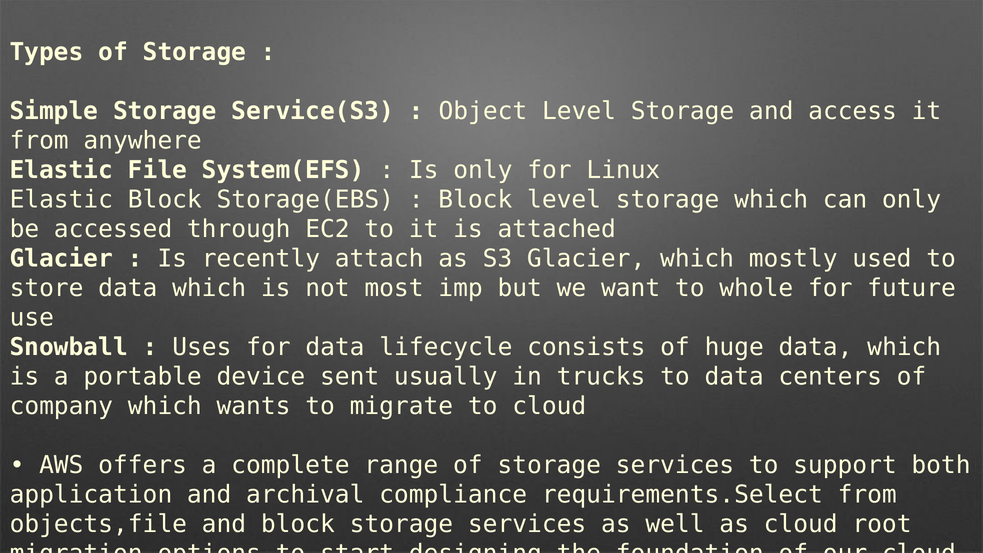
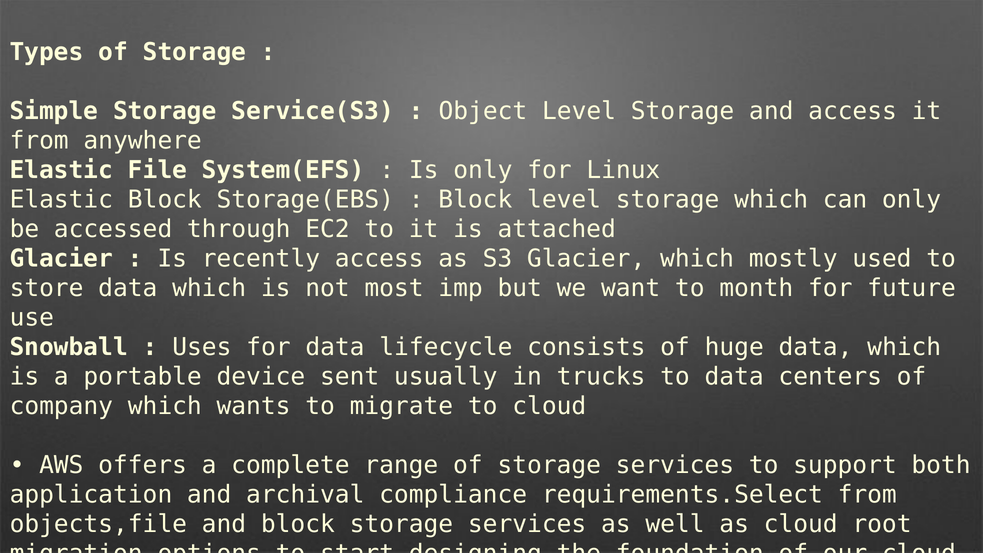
recently attach: attach -> access
whole: whole -> month
